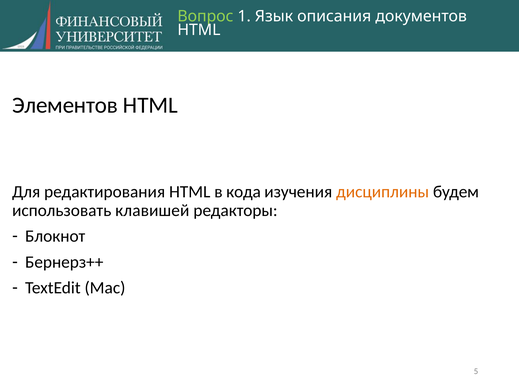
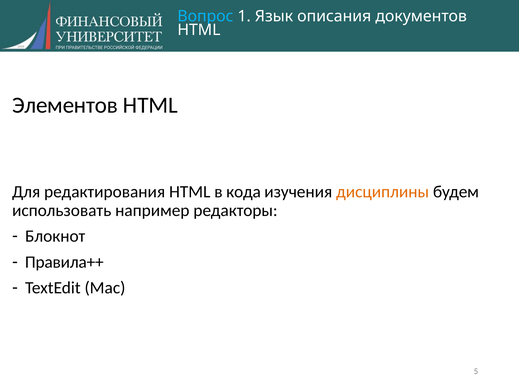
Вопрос colour: light green -> light blue
клавишей: клавишей -> например
Бернерз++: Бернерз++ -> Правила++
